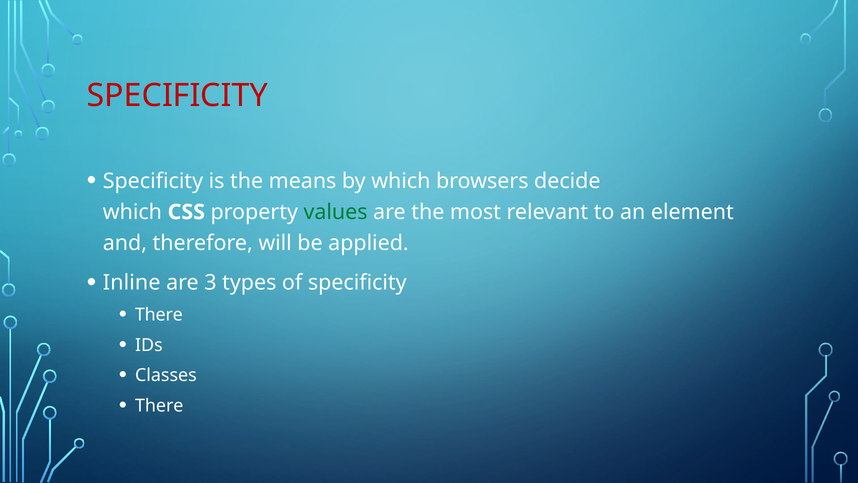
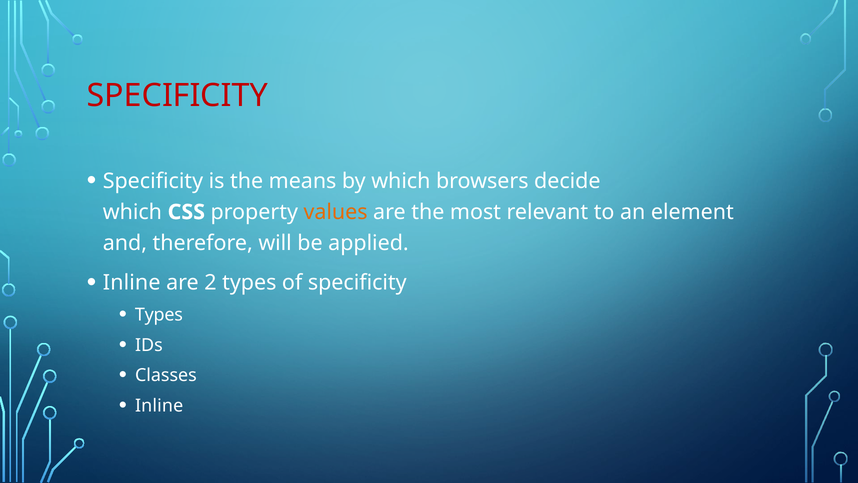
values colour: green -> orange
3: 3 -> 2
There at (159, 315): There -> Types
There at (159, 405): There -> Inline
